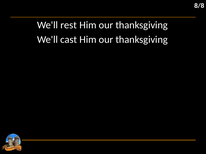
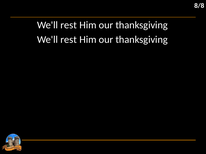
cast at (69, 40): cast -> rest
